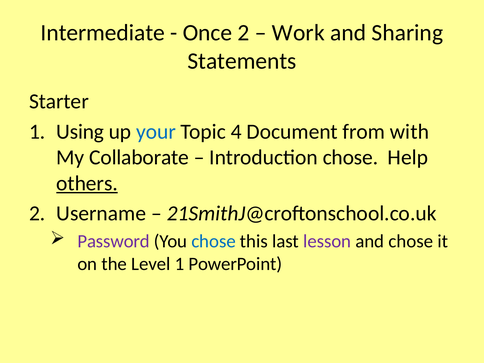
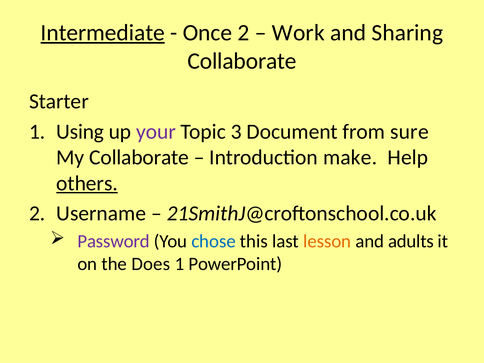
Intermediate underline: none -> present
Statements at (242, 61): Statements -> Collaborate
your colour: blue -> purple
4: 4 -> 3
with: with -> sure
Introduction chose: chose -> make
lesson colour: purple -> orange
and chose: chose -> adults
Level: Level -> Does
